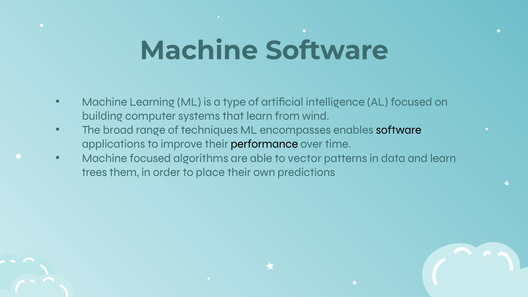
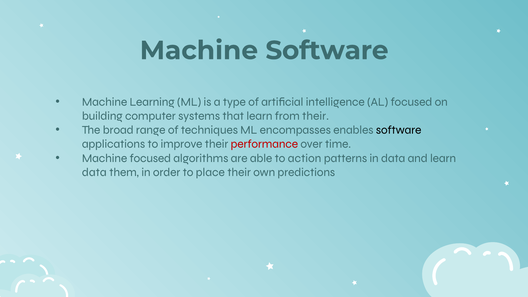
from wind: wind -> their
performance colour: black -> red
vector: vector -> action
trees at (94, 172): trees -> data
